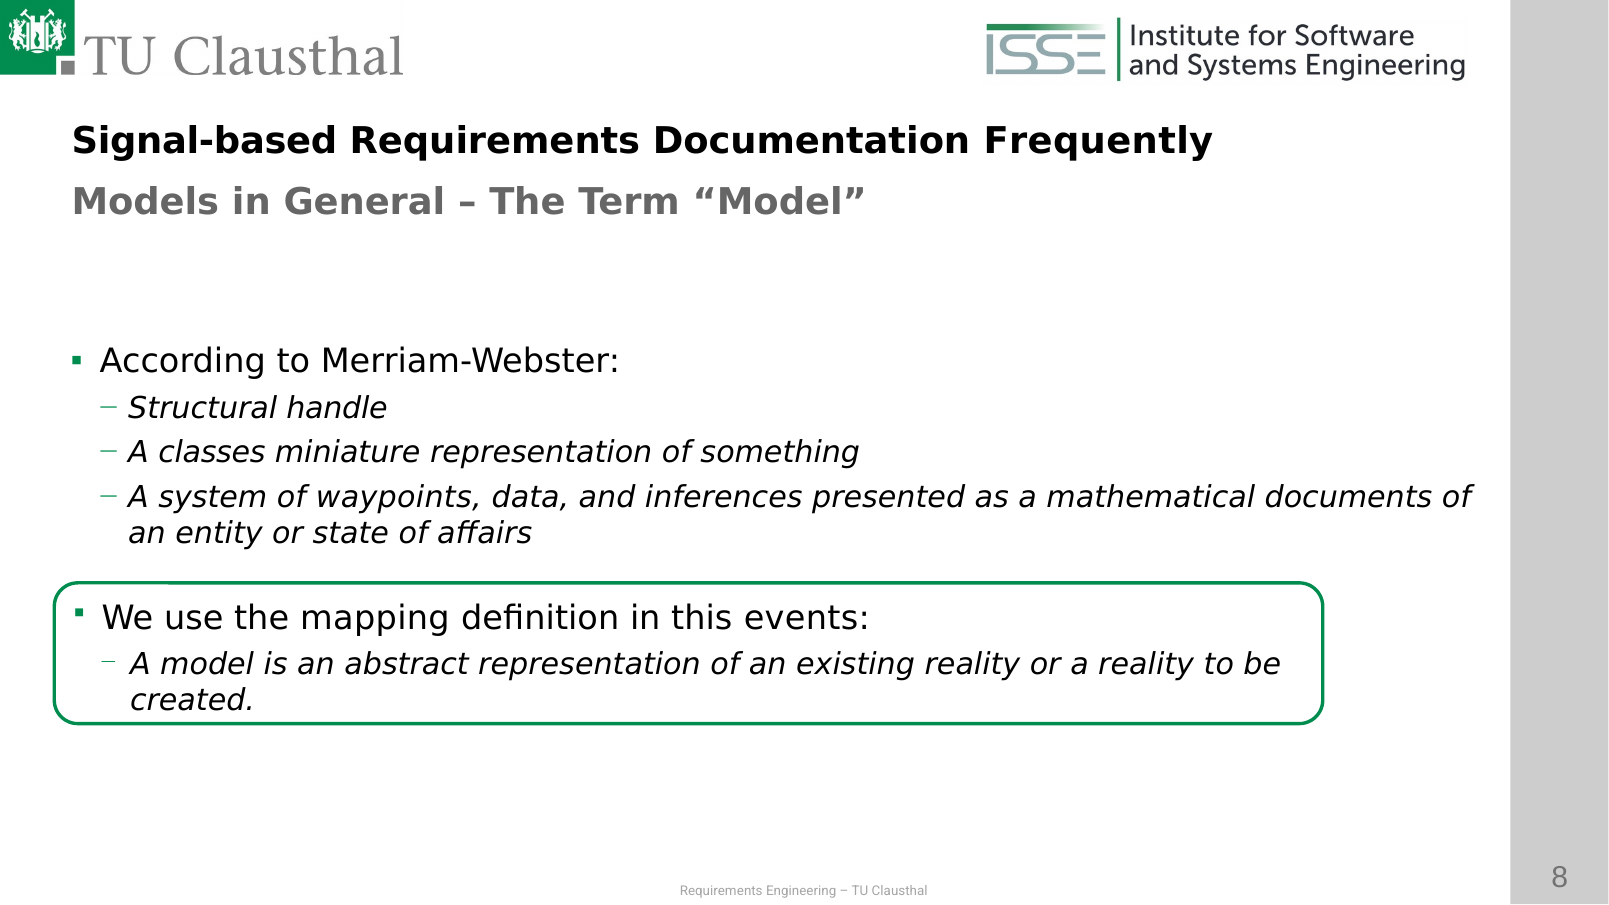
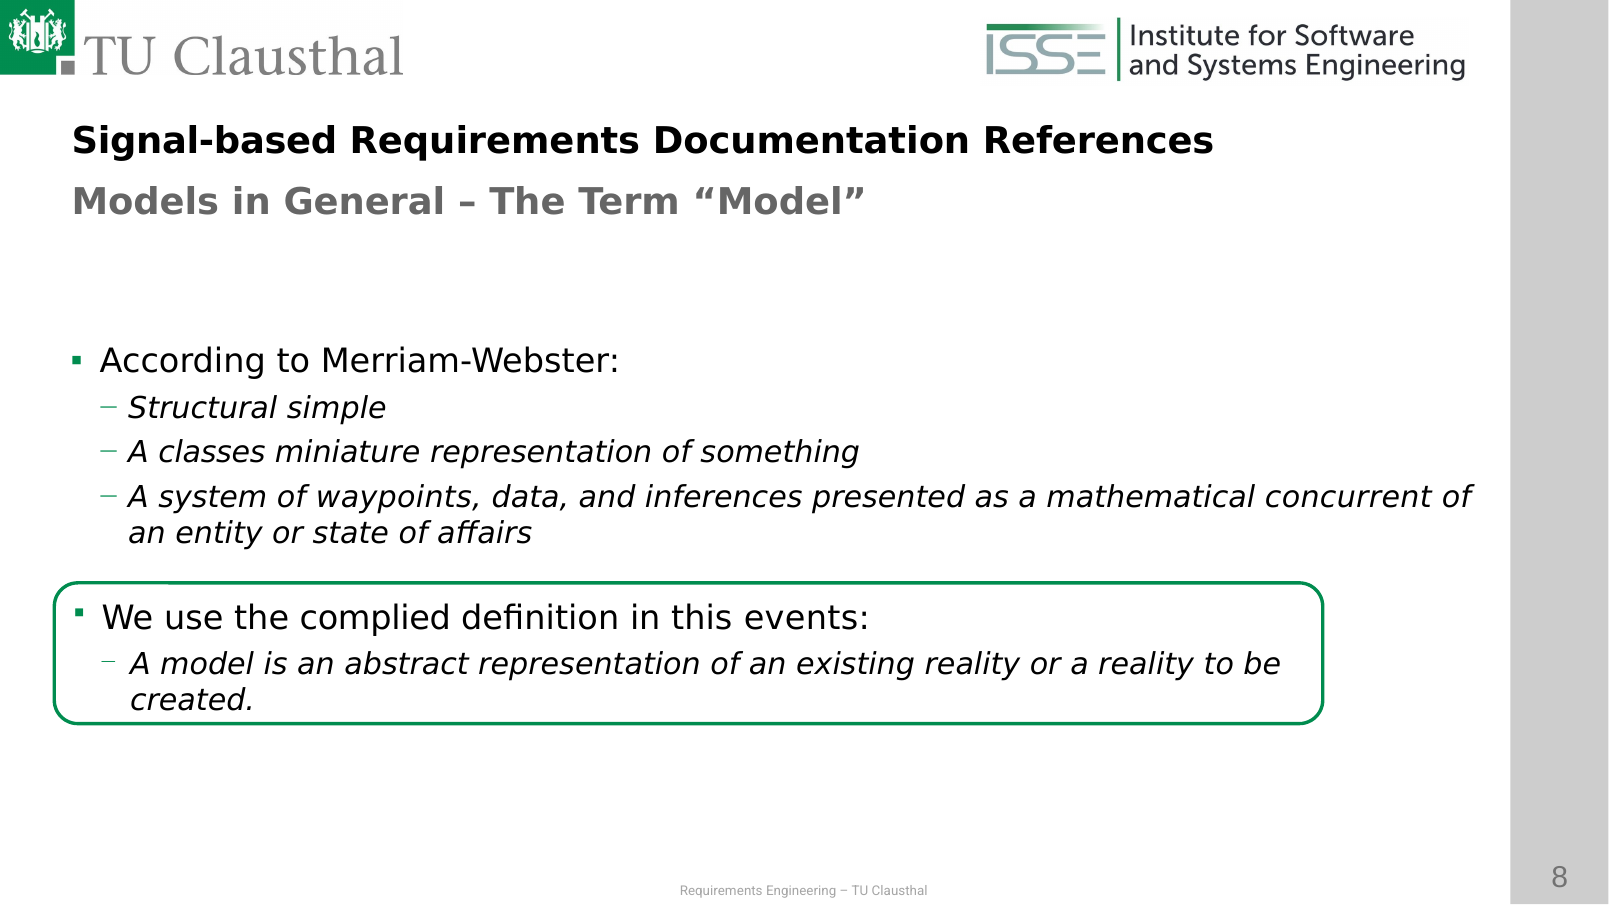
Frequently: Frequently -> References
handle: handle -> simple
documents: documents -> concurrent
mapping: mapping -> complied
